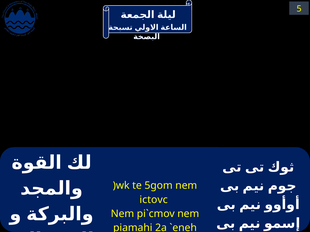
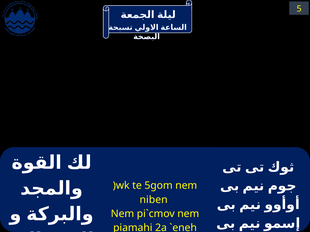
ictovc: ictovc -> niben
